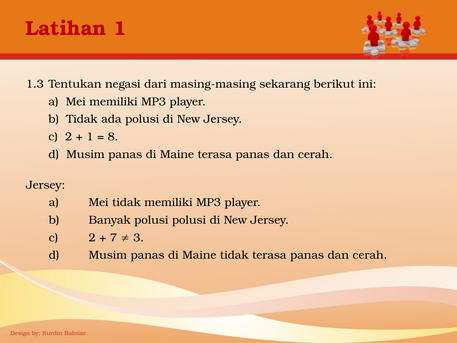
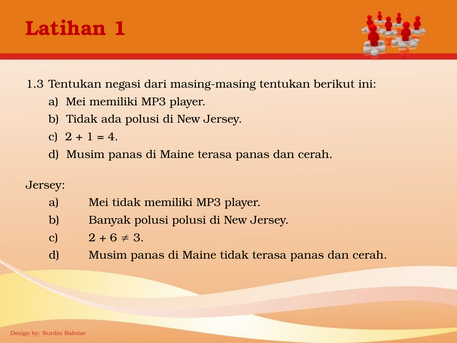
masing-masing sekarang: sekarang -> tentukan
8: 8 -> 4
7: 7 -> 6
